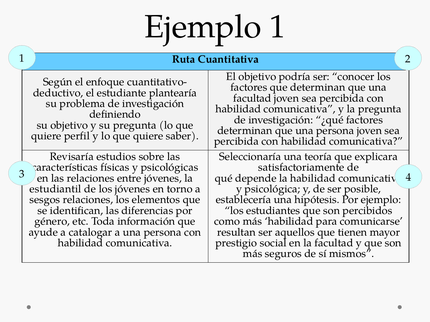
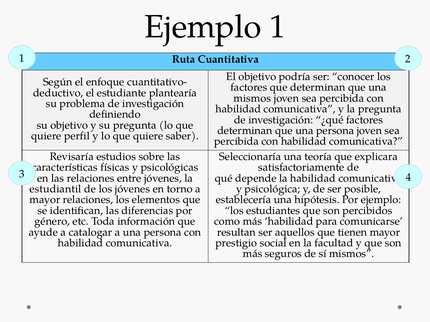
facultad at (252, 98): facultad -> mismos
sesgos at (45, 200): sesgos -> mayor
